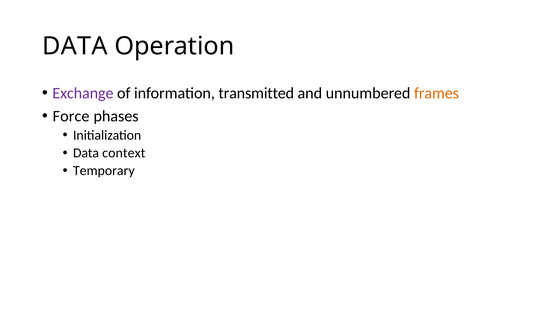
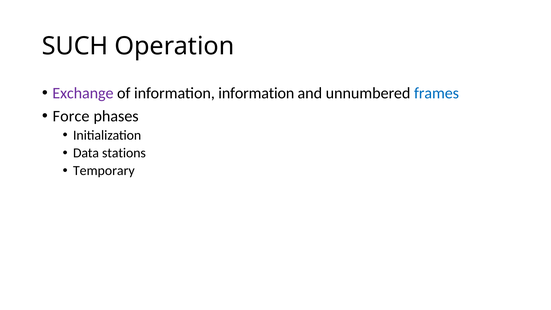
DATA at (75, 46): DATA -> SUCH
information transmitted: transmitted -> information
frames colour: orange -> blue
context: context -> stations
